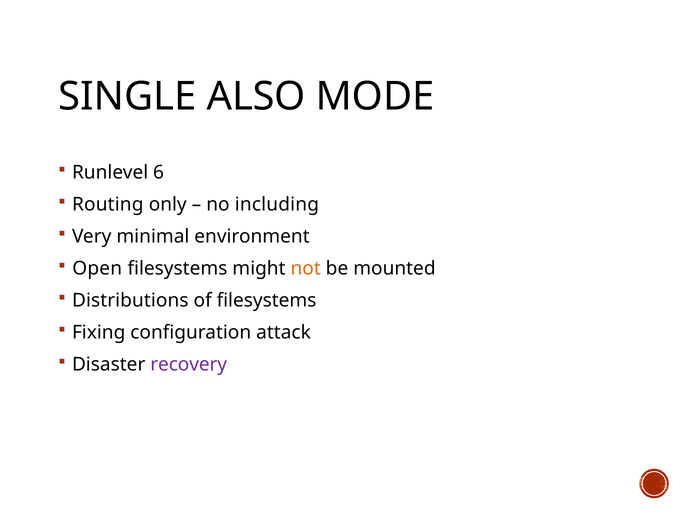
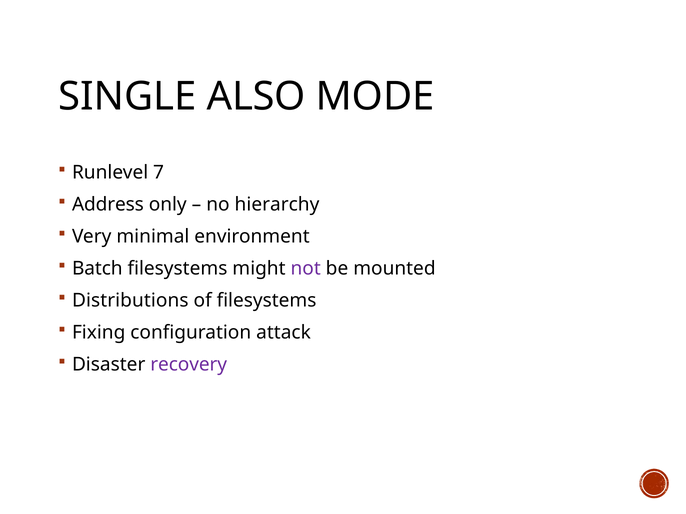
6: 6 -> 7
Routing: Routing -> Address
including: including -> hierarchy
Open: Open -> Batch
not colour: orange -> purple
